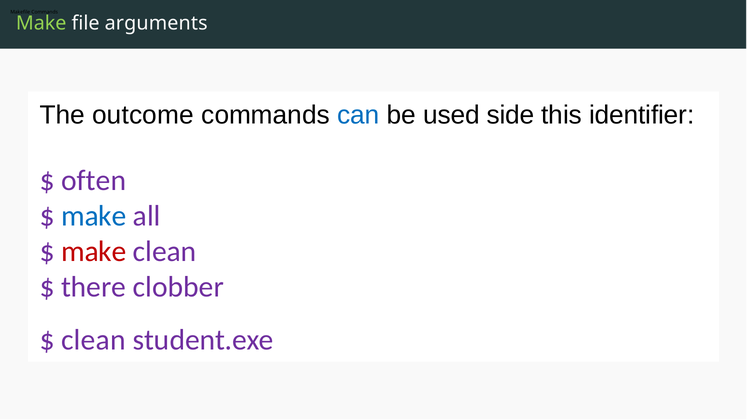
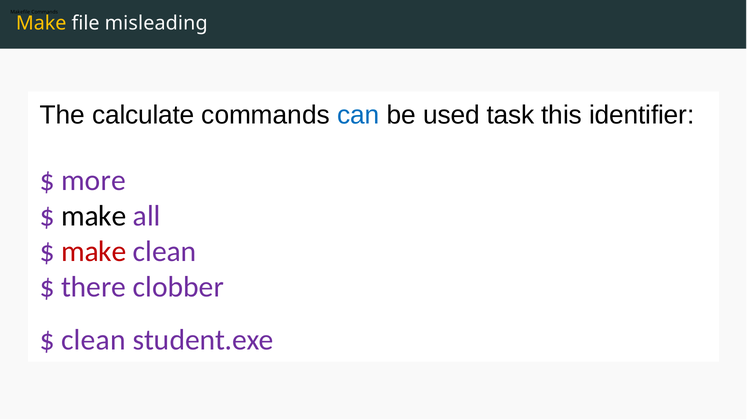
Make at (41, 23) colour: light green -> yellow
arguments: arguments -> misleading
outcome: outcome -> calculate
side: side -> task
often: often -> more
make at (94, 216) colour: blue -> black
